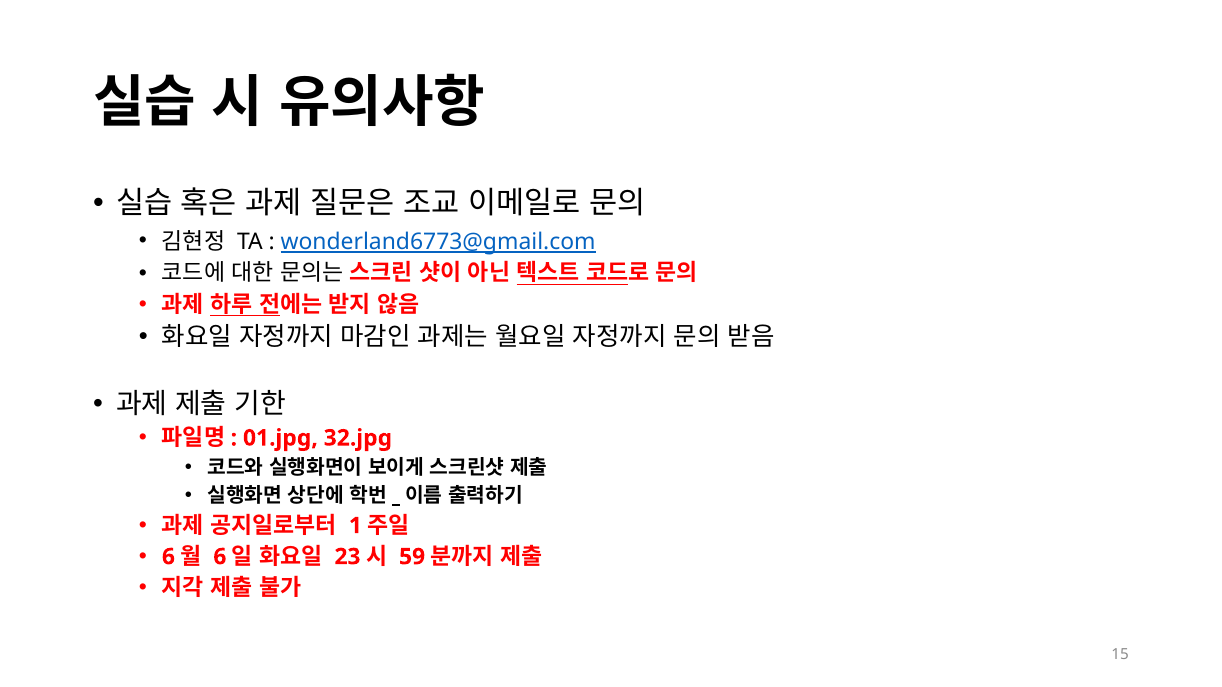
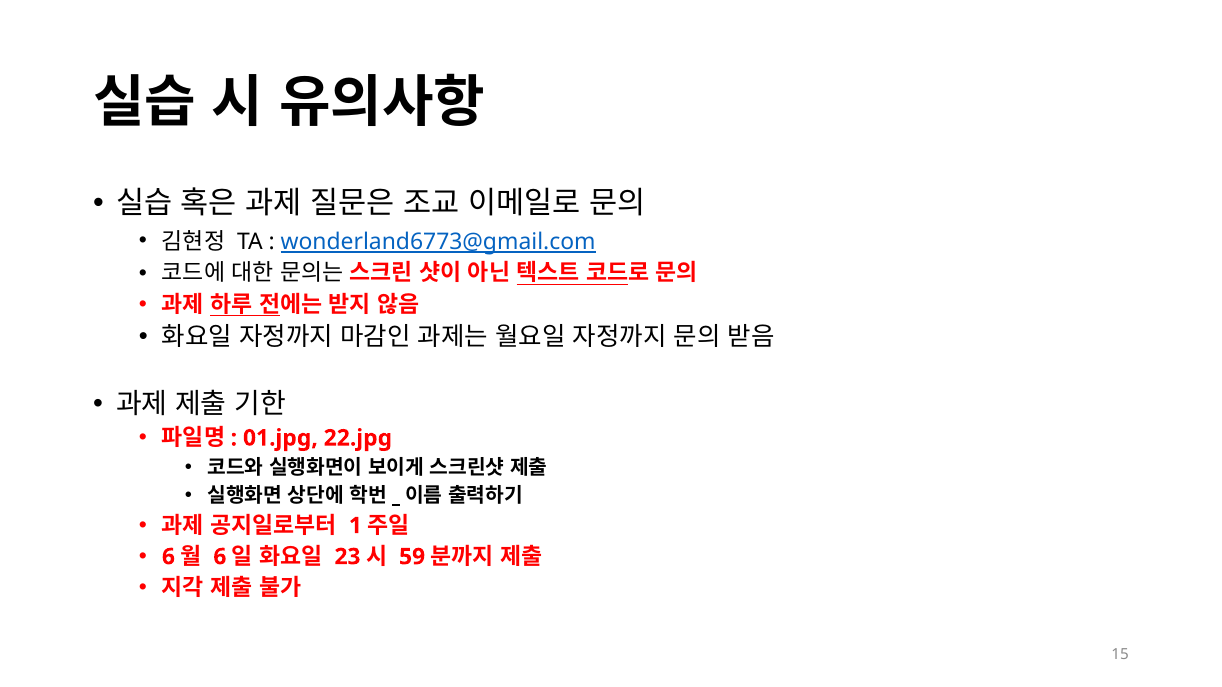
32.jpg: 32.jpg -> 22.jpg
